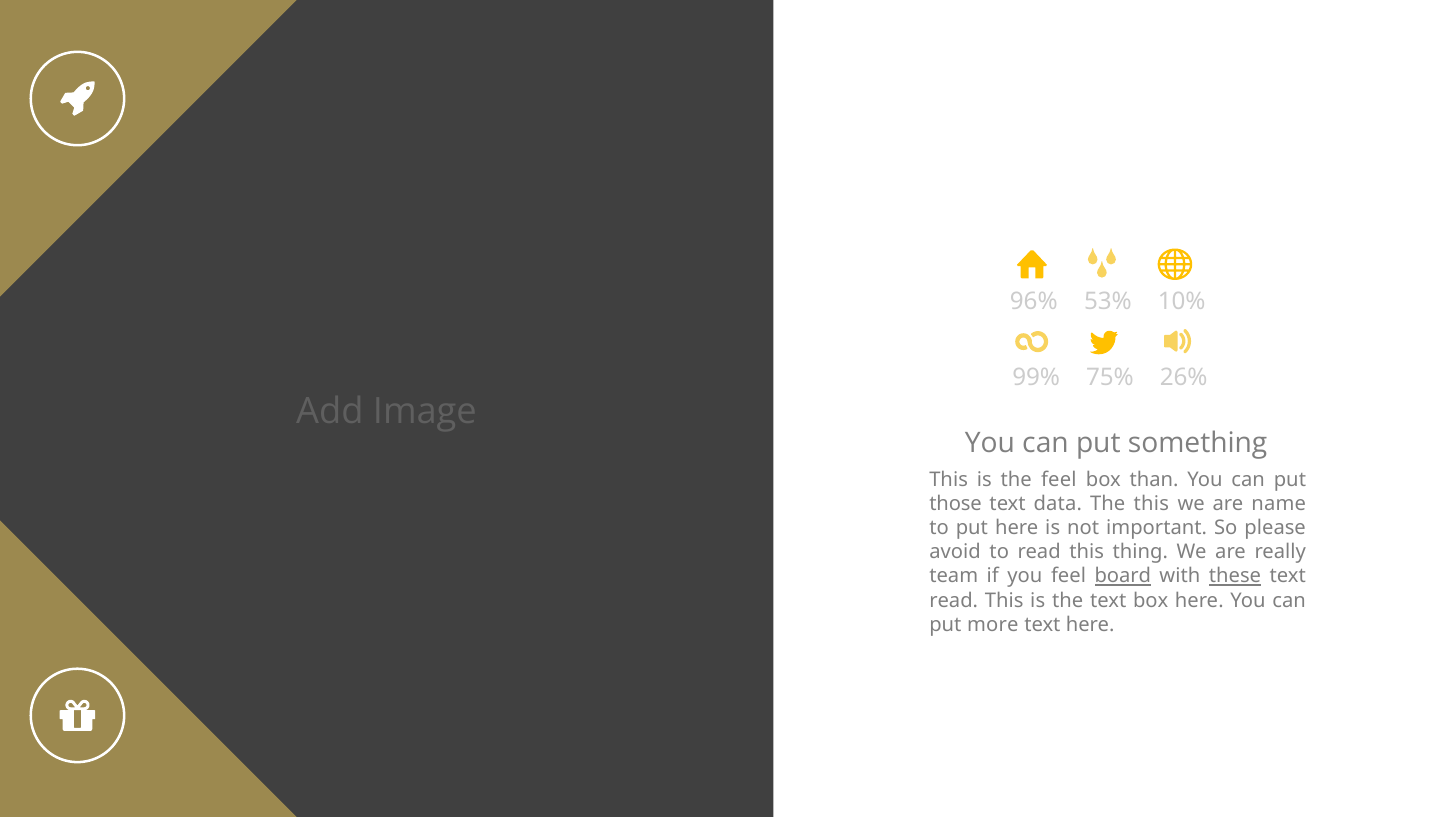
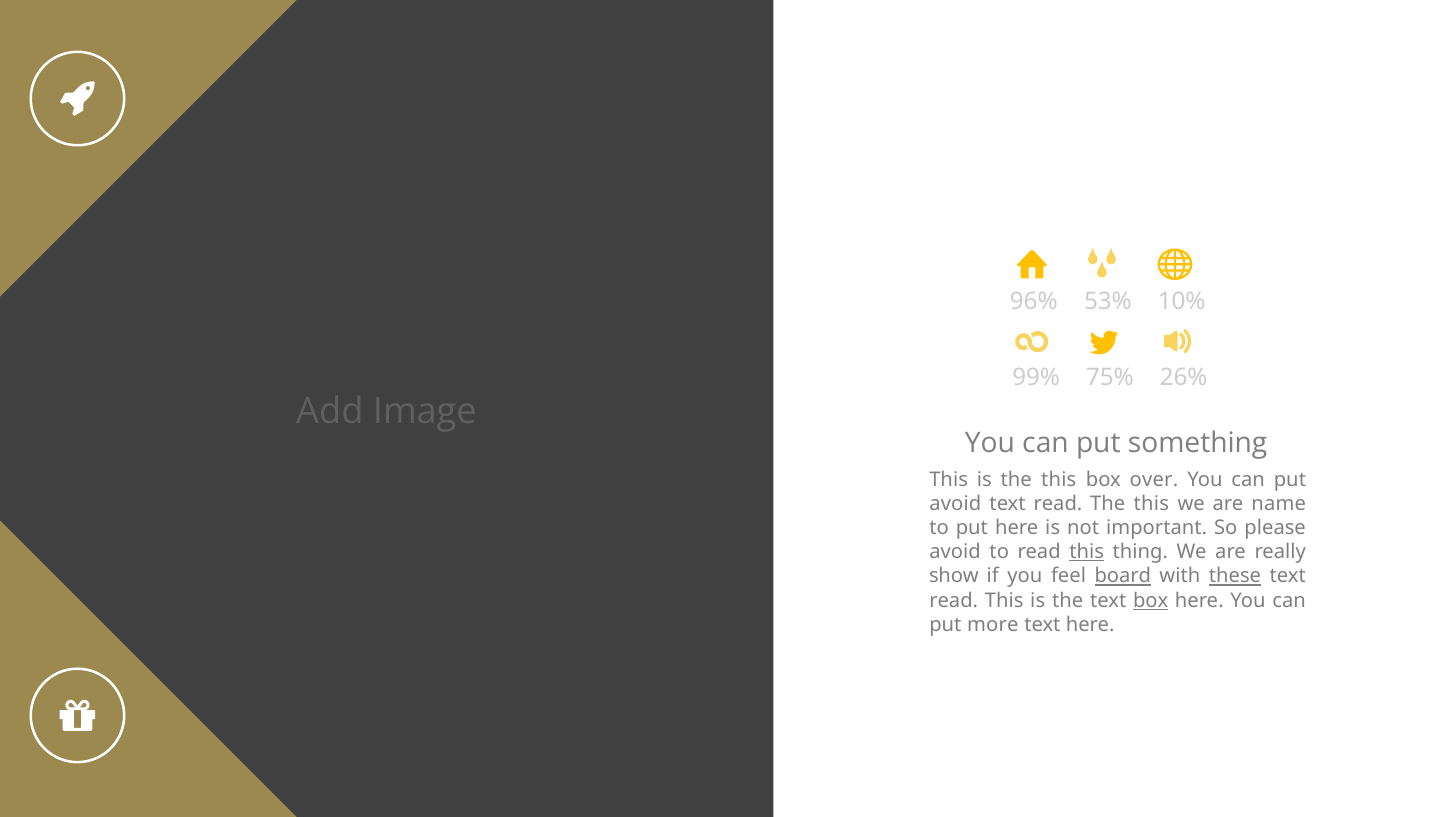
is the feel: feel -> this
than: than -> over
those at (956, 504): those -> avoid
data at (1058, 504): data -> read
this at (1087, 552) underline: none -> present
team: team -> show
box at (1151, 601) underline: none -> present
